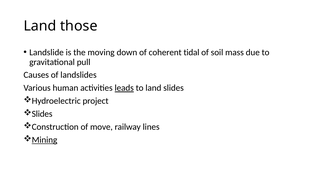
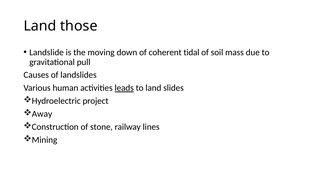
Slides at (42, 114): Slides -> Away
move: move -> stone
Mining underline: present -> none
